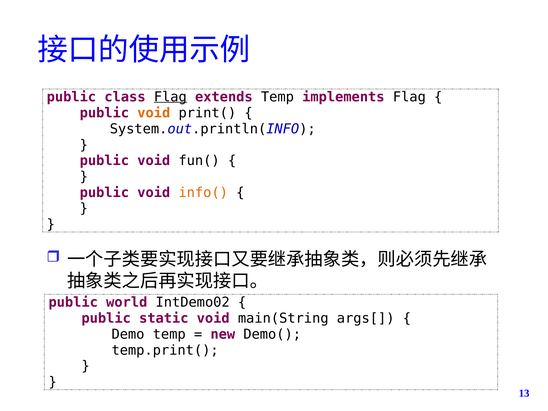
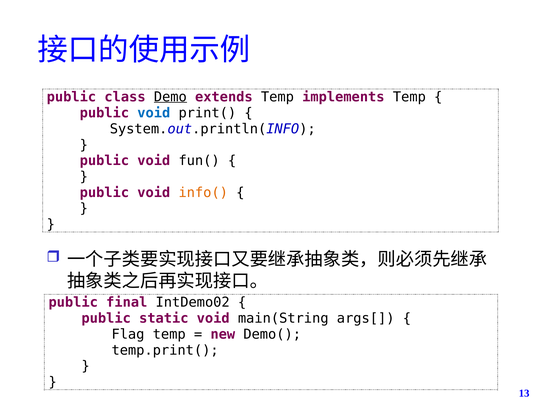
class Flag: Flag -> Demo
implements Flag: Flag -> Temp
void at (154, 113) colour: orange -> blue
world: world -> final
Demo: Demo -> Flag
